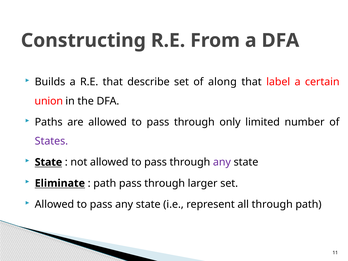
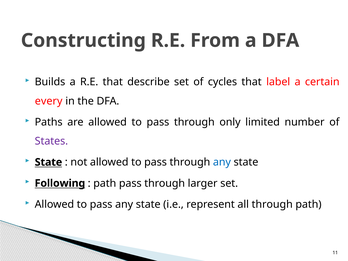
along: along -> cycles
union: union -> every
any at (222, 162) colour: purple -> blue
Eliminate: Eliminate -> Following
